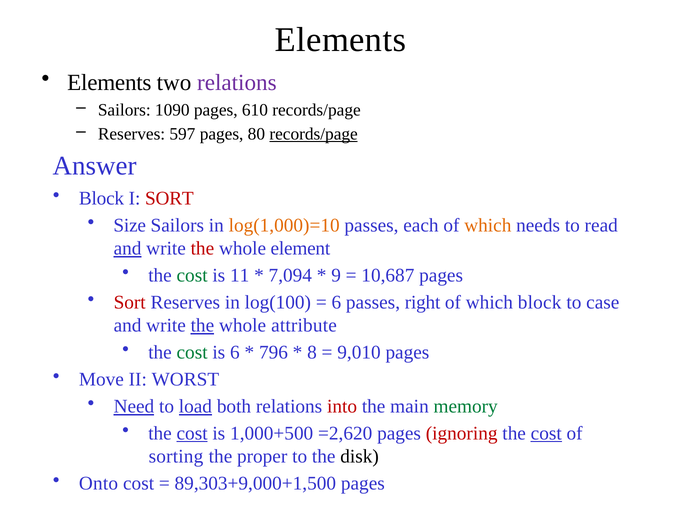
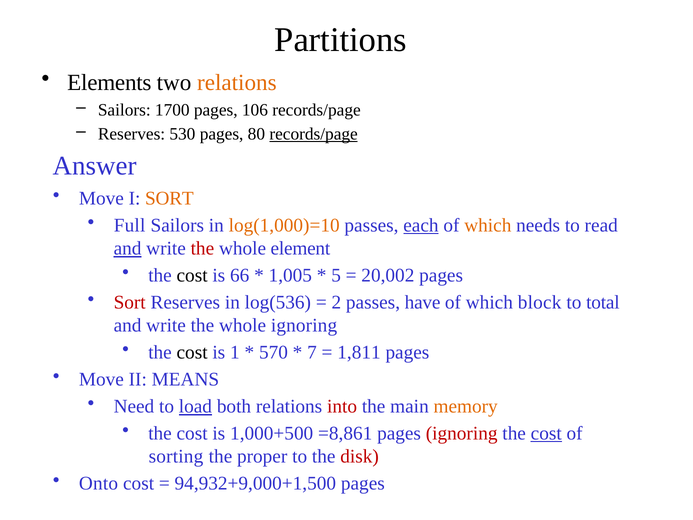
Elements at (340, 40): Elements -> Partitions
relations at (237, 82) colour: purple -> orange
1090: 1090 -> 1700
610: 610 -> 106
597: 597 -> 530
Block at (102, 198): Block -> Move
SORT at (169, 198) colour: red -> orange
Size: Size -> Full
each underline: none -> present
cost at (192, 275) colour: green -> black
11: 11 -> 66
7,094: 7,094 -> 1,005
9: 9 -> 5
10,687: 10,687 -> 20,002
log(100: log(100 -> log(536
6 at (336, 302): 6 -> 2
right: right -> have
case: case -> total
the at (202, 325) underline: present -> none
whole attribute: attribute -> ignoring
cost at (192, 352) colour: green -> black
is 6: 6 -> 1
796: 796 -> 570
8: 8 -> 7
9,010: 9,010 -> 1,811
WORST: WORST -> MEANS
Need underline: present -> none
memory colour: green -> orange
cost at (192, 433) underline: present -> none
=2,620: =2,620 -> =8,861
disk colour: black -> red
89,303+9,000+1,500: 89,303+9,000+1,500 -> 94,932+9,000+1,500
